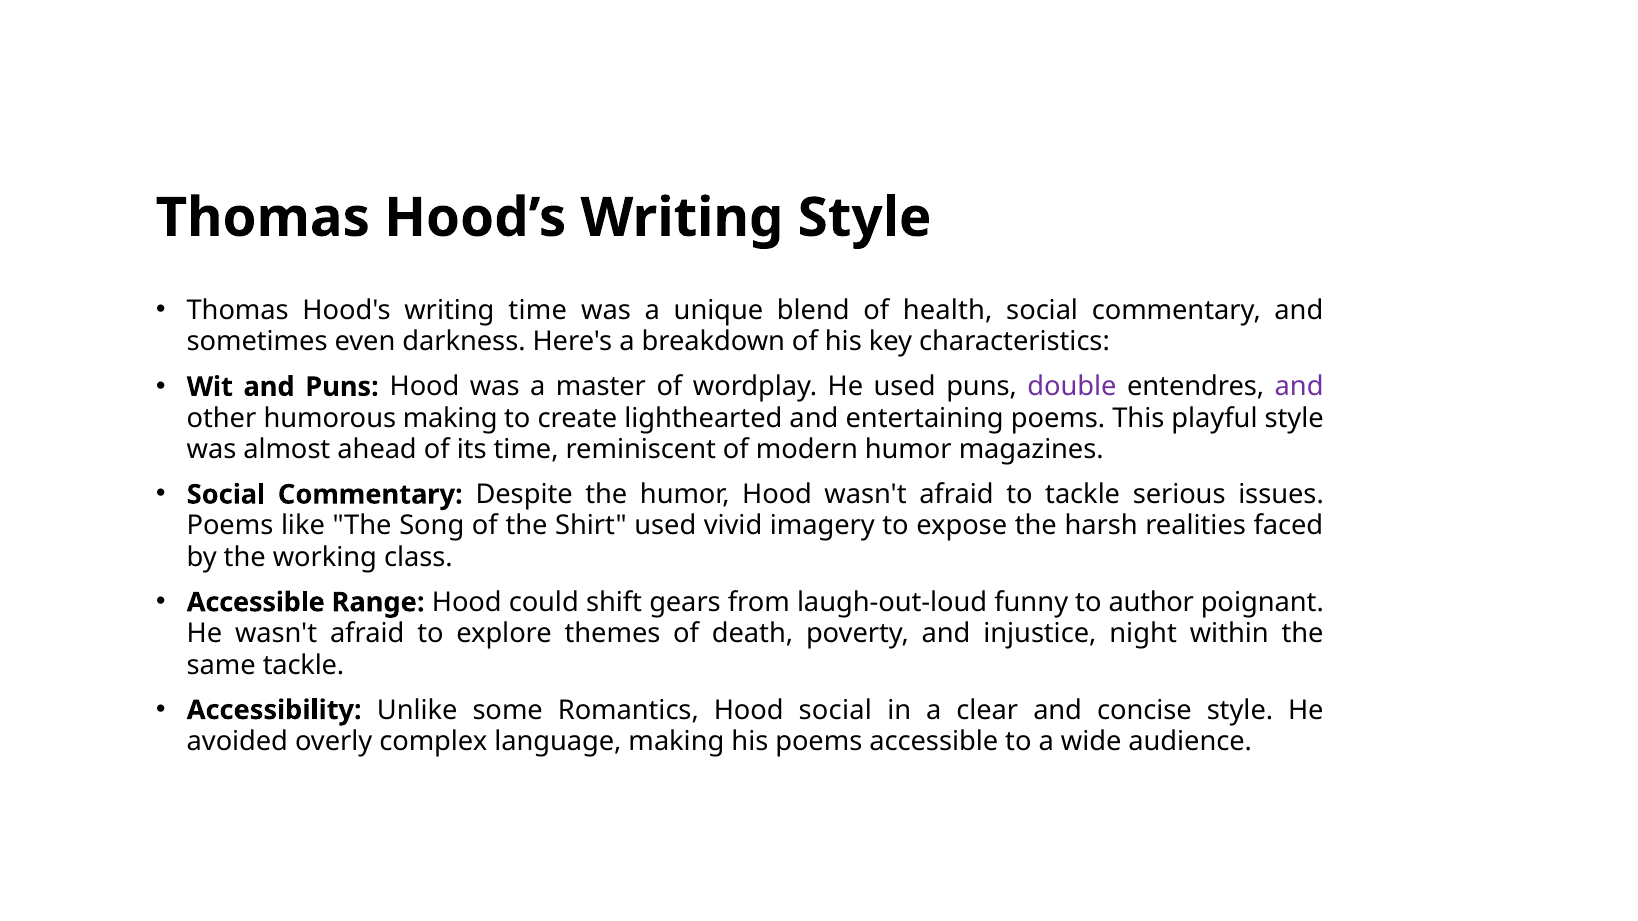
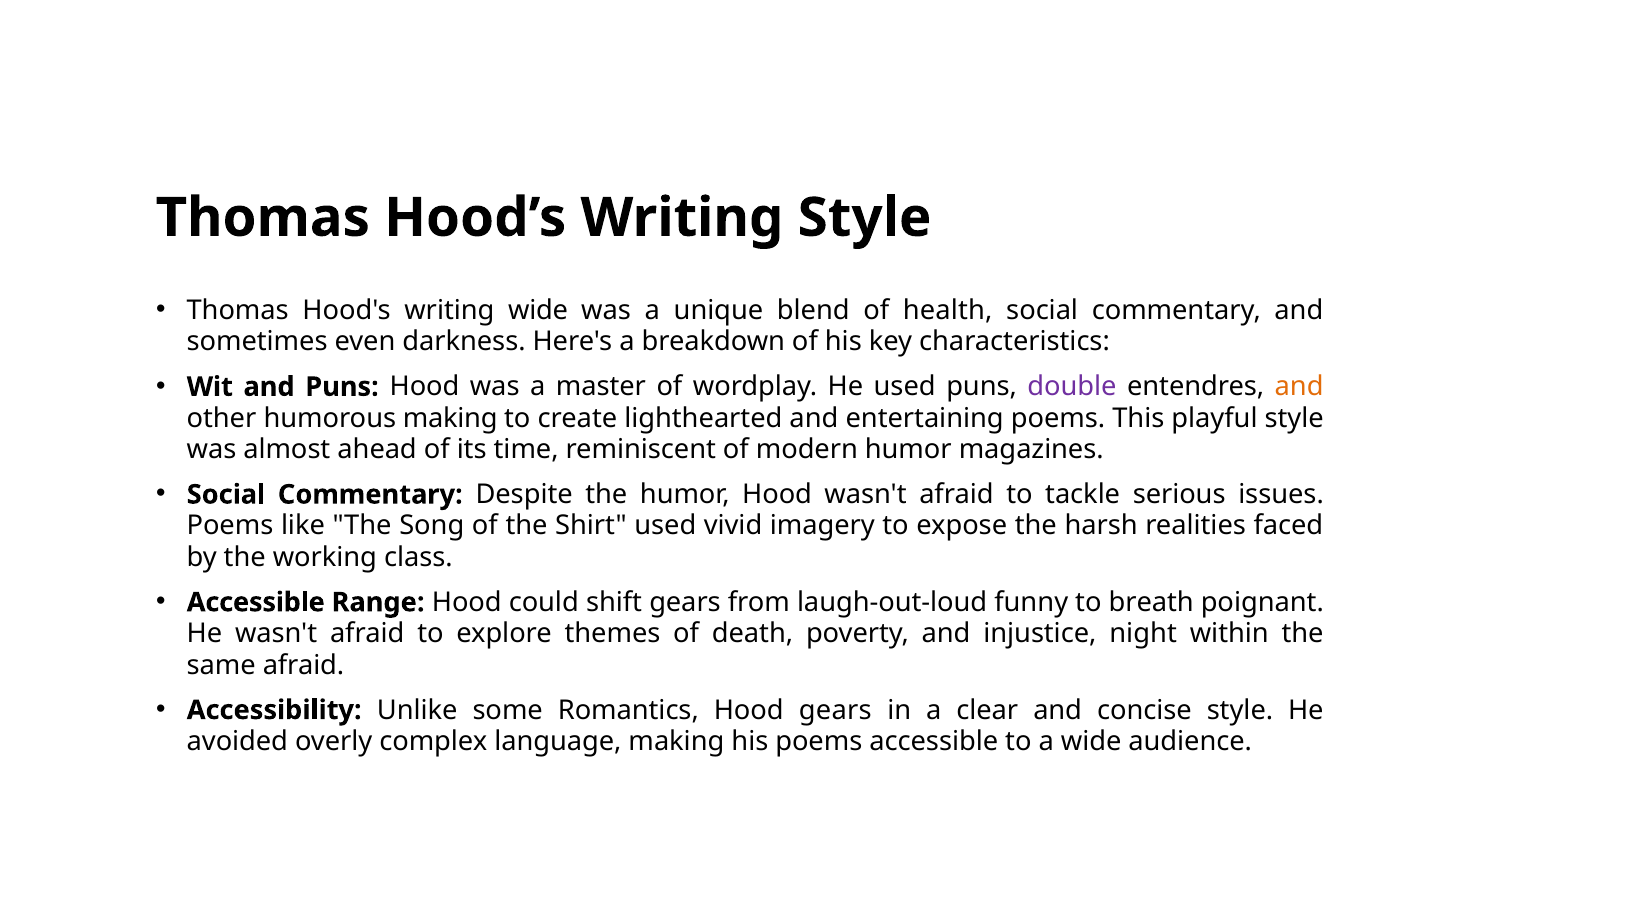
writing time: time -> wide
and at (1299, 387) colour: purple -> orange
author: author -> breath
same tackle: tackle -> afraid
Hood social: social -> gears
